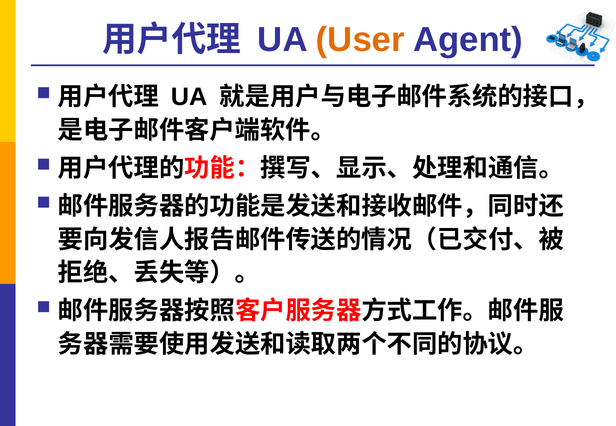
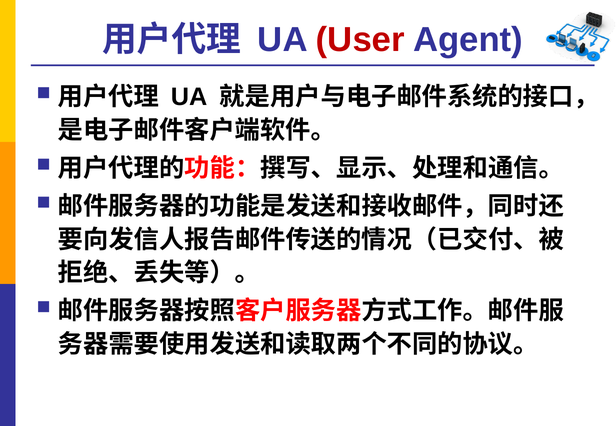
User colour: orange -> red
